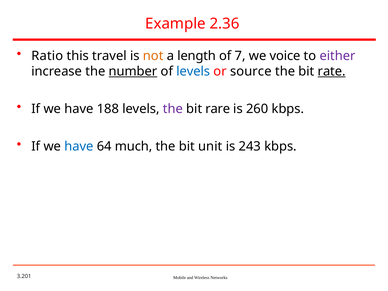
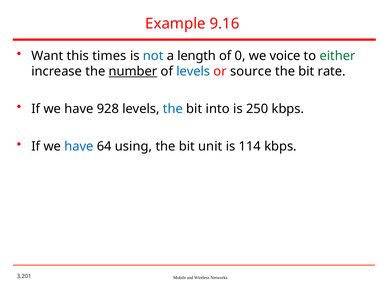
2.36: 2.36 -> 9.16
Ratio: Ratio -> Want
travel: travel -> times
not colour: orange -> blue
7: 7 -> 0
either colour: purple -> green
rate underline: present -> none
188: 188 -> 928
the at (173, 109) colour: purple -> blue
rare: rare -> into
260: 260 -> 250
much: much -> using
243: 243 -> 114
